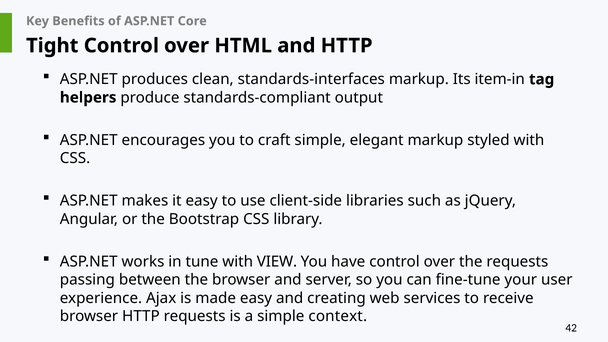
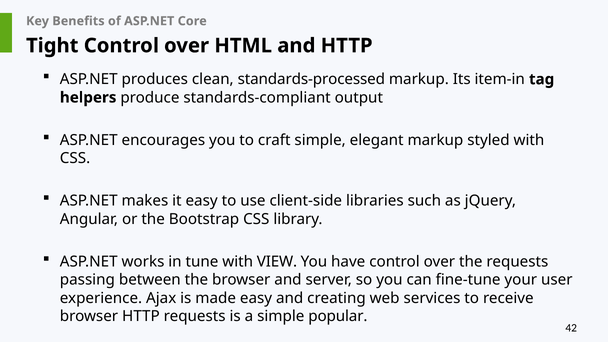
standards-interfaces: standards-interfaces -> standards-processed
context: context -> popular
